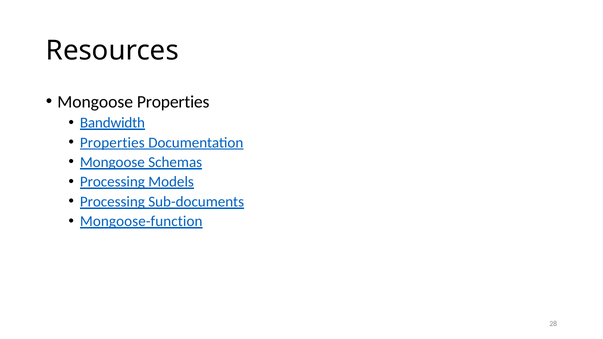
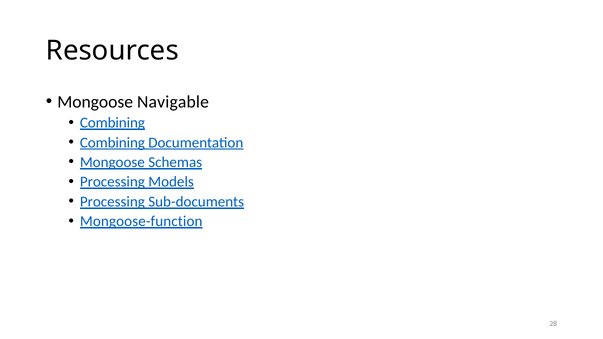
Mongoose Properties: Properties -> Navigable
Bandwidth at (112, 123): Bandwidth -> Combining
Properties at (112, 143): Properties -> Combining
